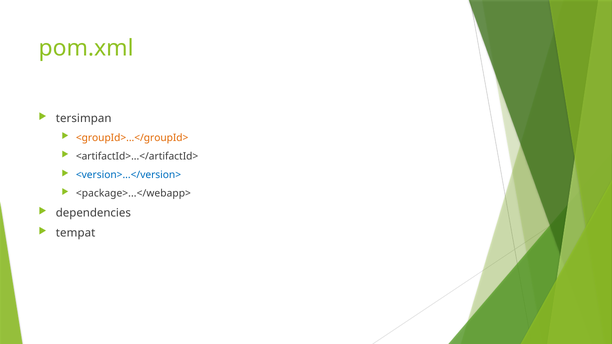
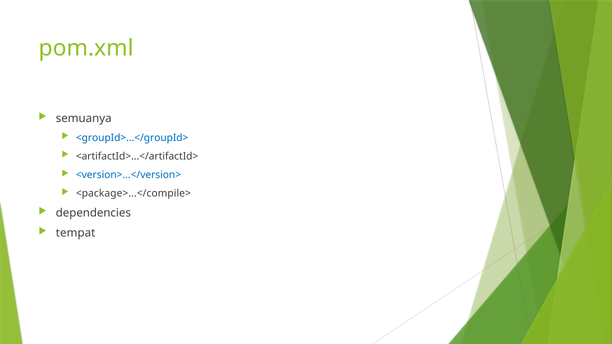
tersimpan: tersimpan -> semuanya
<groupId>...</groupId> colour: orange -> blue
<package>...</webapp>: <package>...</webapp> -> <package>...</compile>
